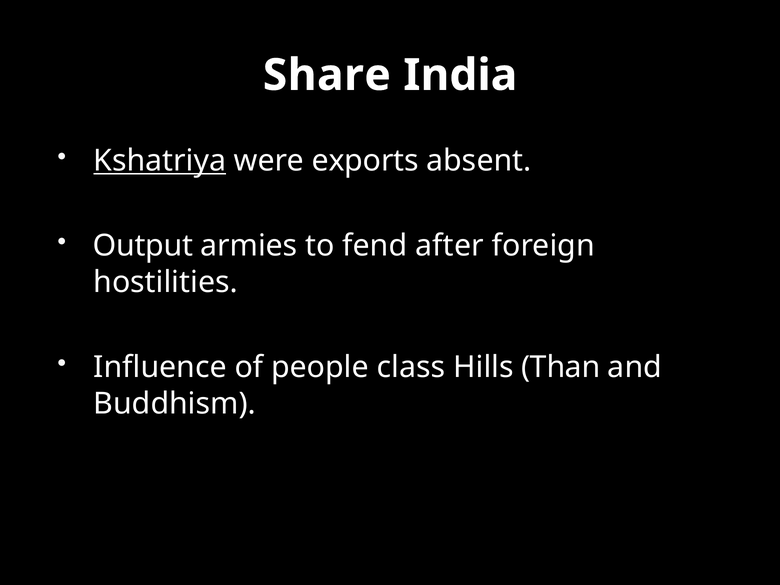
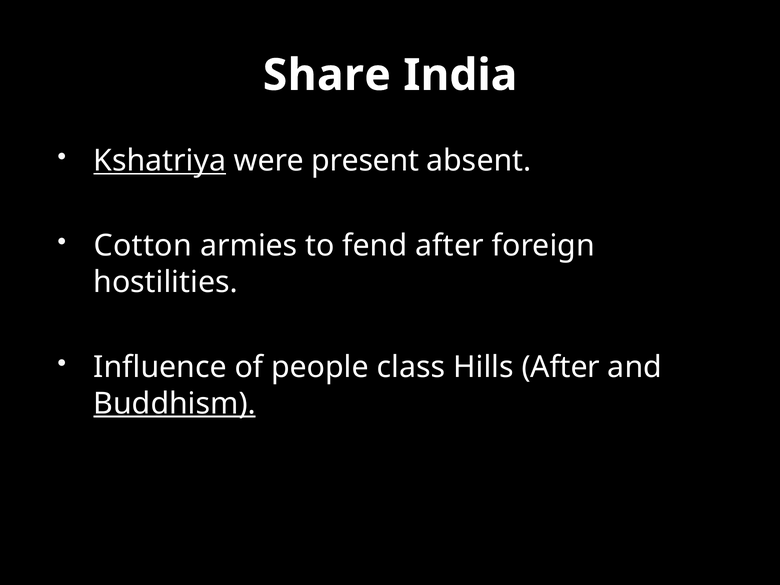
exports: exports -> present
Output: Output -> Cotton
Hills Than: Than -> After
Buddhism underline: none -> present
